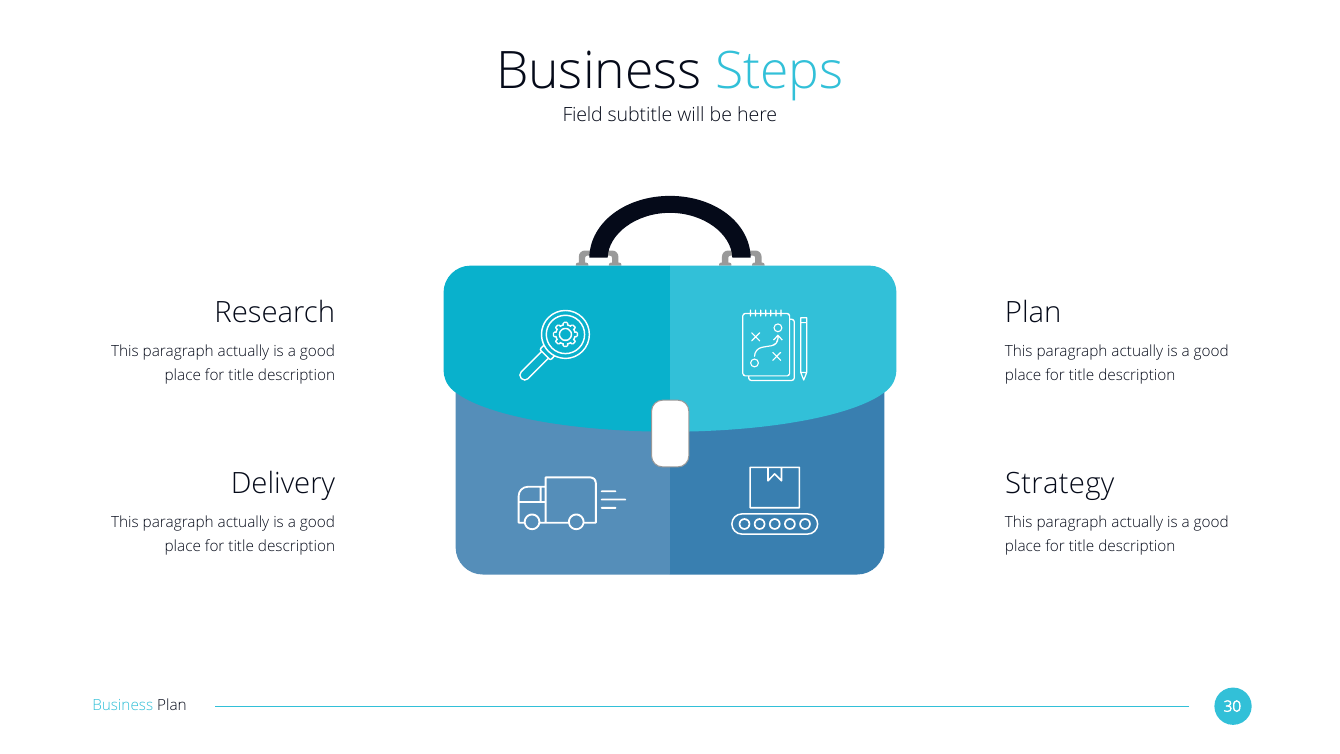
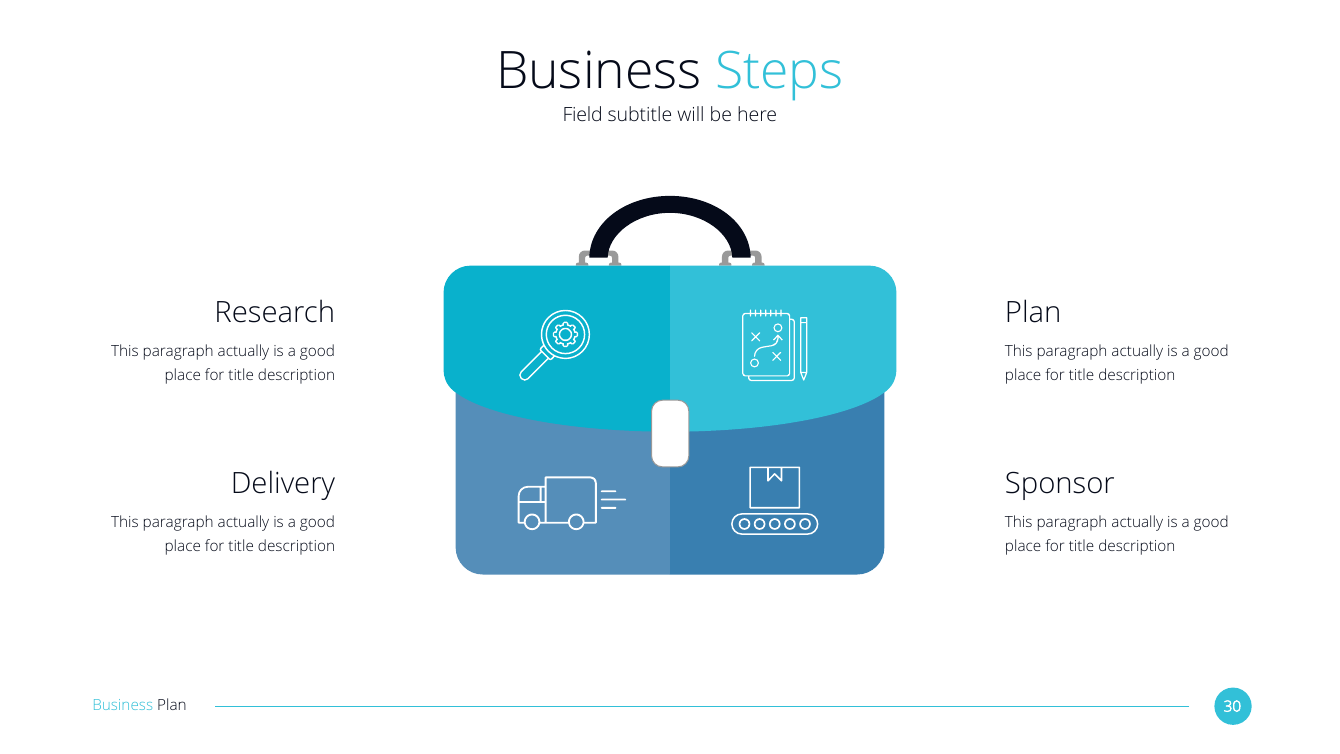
Strategy: Strategy -> Sponsor
